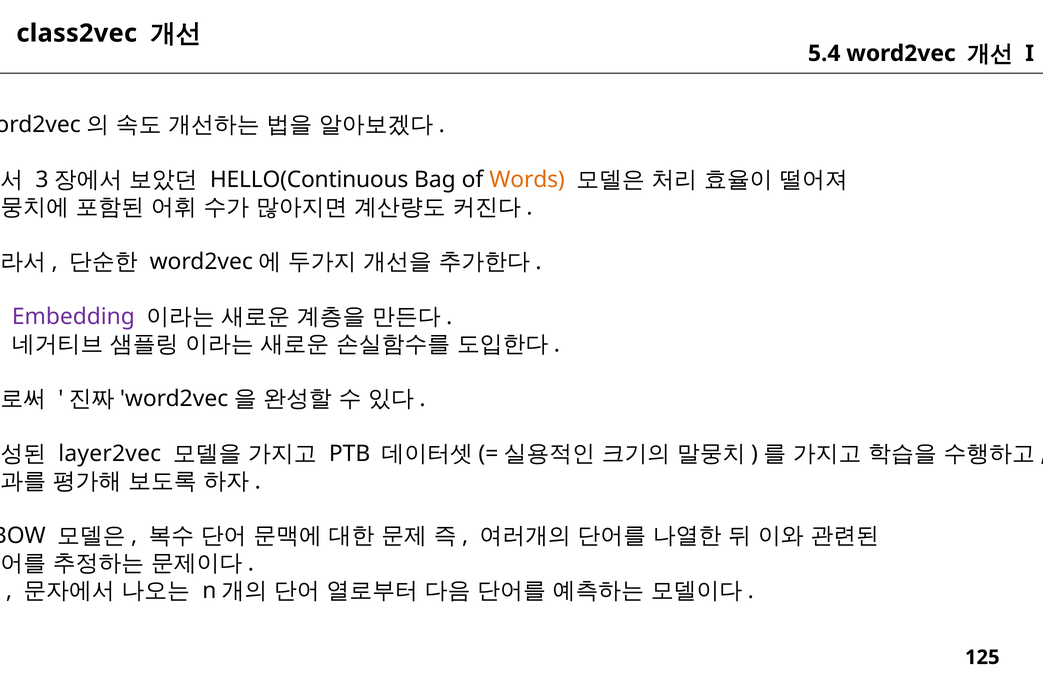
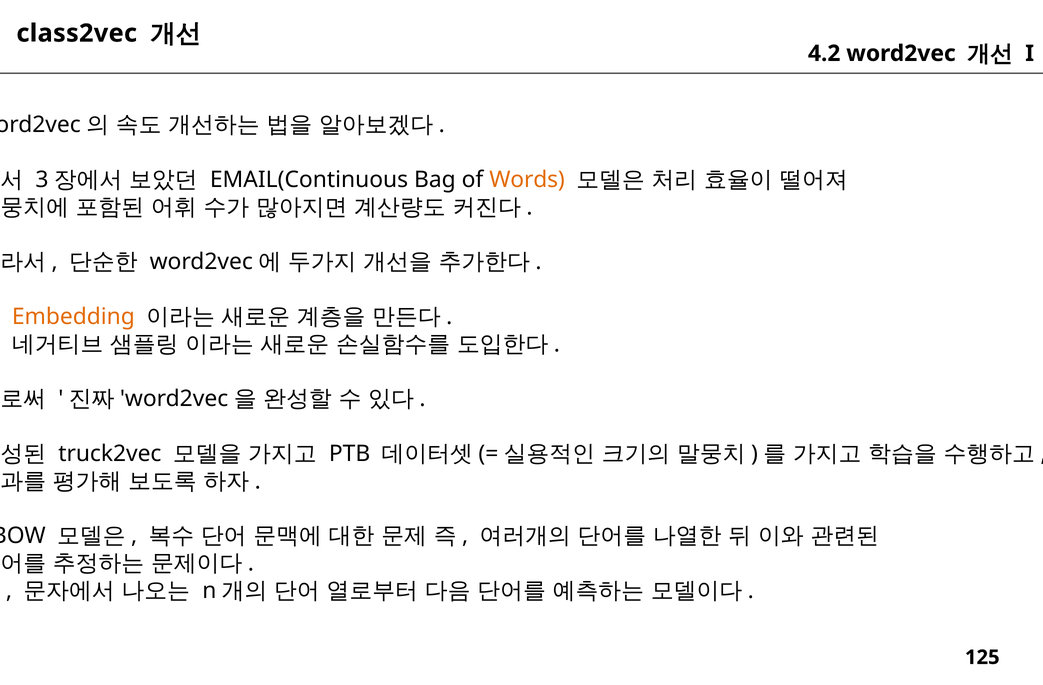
5.4: 5.4 -> 4.2
HELLO(Continuous: HELLO(Continuous -> EMAIL(Continuous
Embedding colour: purple -> orange
layer2vec: layer2vec -> truck2vec
